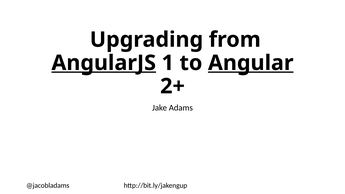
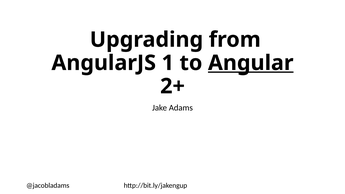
AngularJS underline: present -> none
